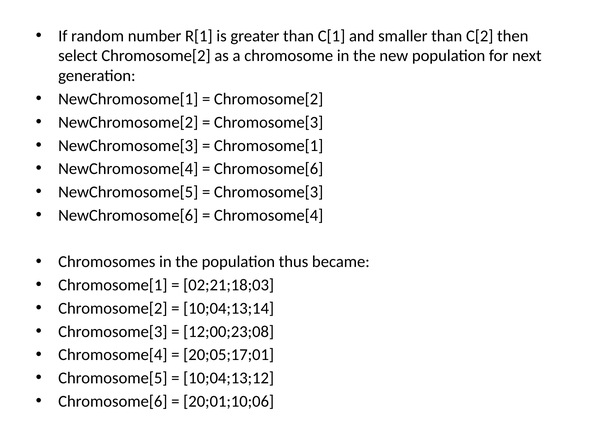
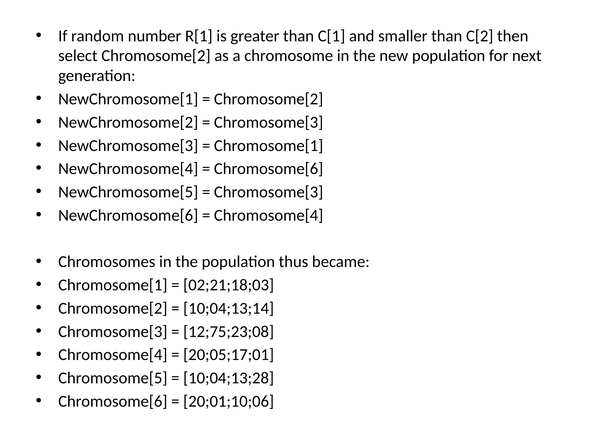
12;00;23;08: 12;00;23;08 -> 12;75;23;08
10;04;13;12: 10;04;13;12 -> 10;04;13;28
